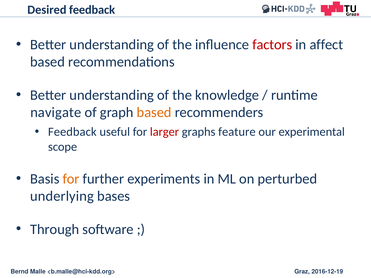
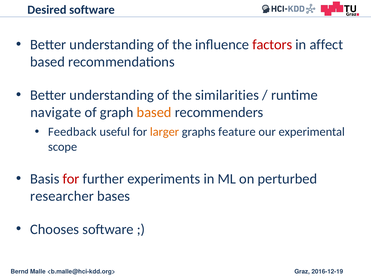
Desired feedback: feedback -> software
knowledge: knowledge -> similarities
larger colour: red -> orange
for at (71, 179) colour: orange -> red
underlying: underlying -> researcher
Through: Through -> Chooses
